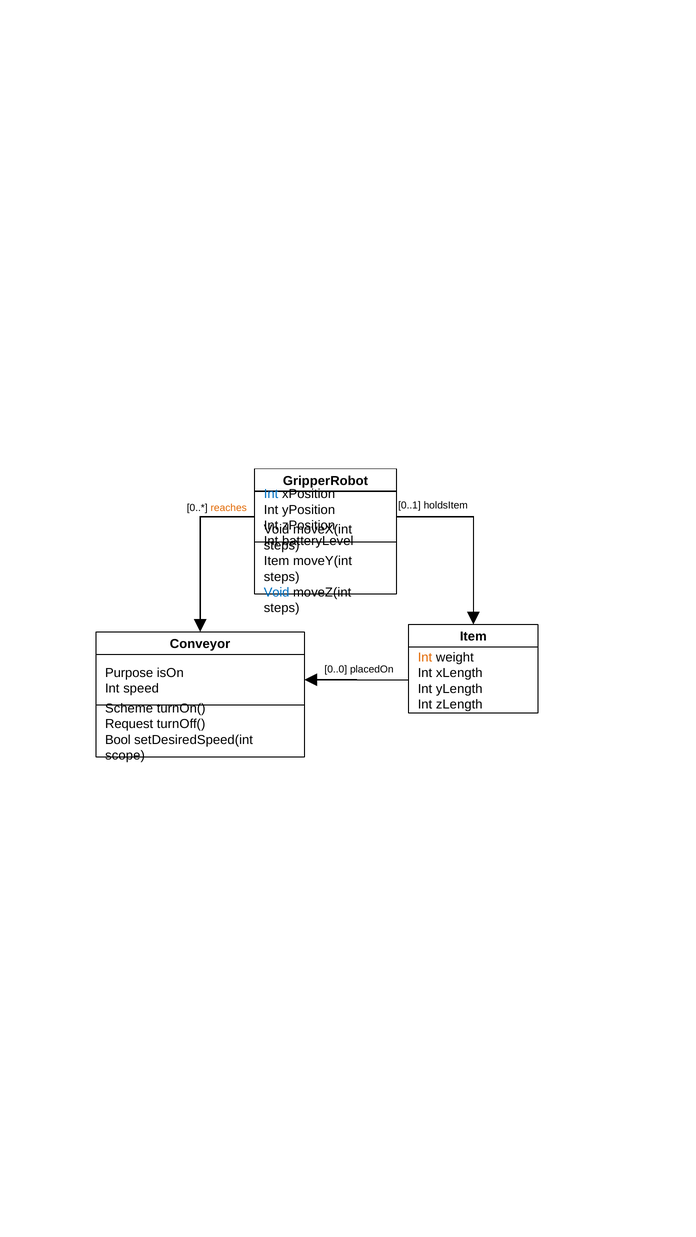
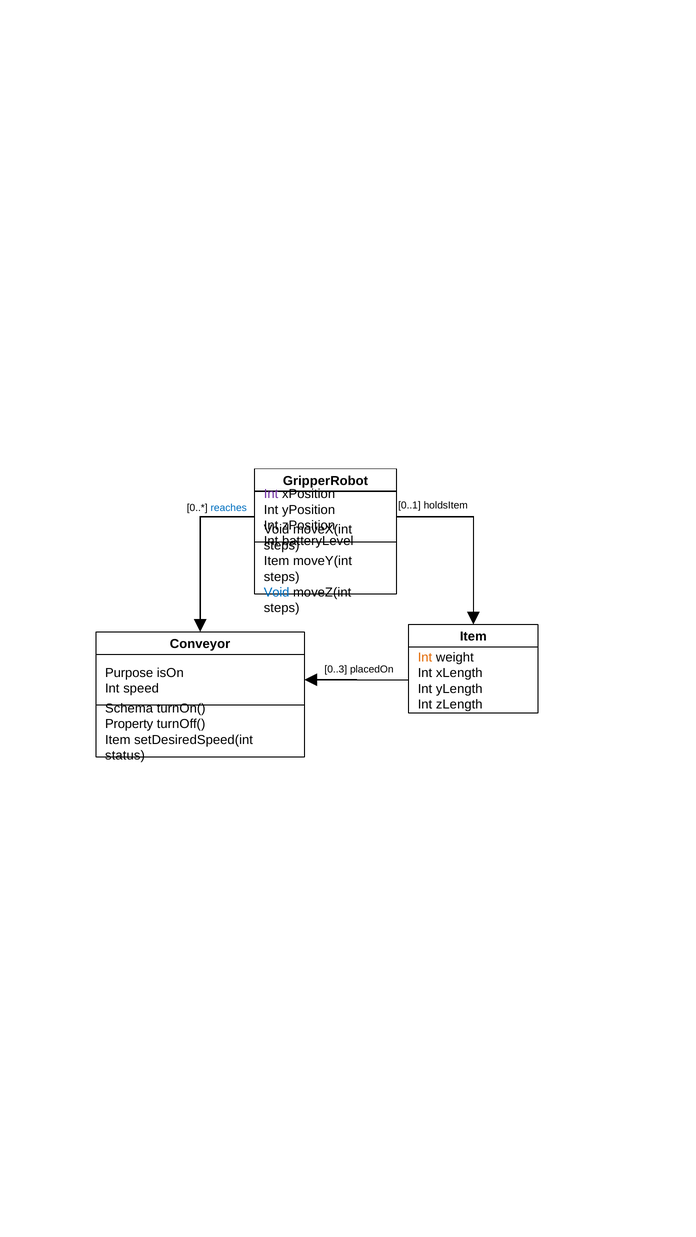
Int at (271, 494) colour: blue -> purple
reaches colour: orange -> blue
0..0: 0..0 -> 0..3
Scheme: Scheme -> Schema
Request: Request -> Property
Bool at (118, 740): Bool -> Item
scope: scope -> status
